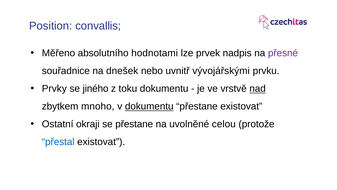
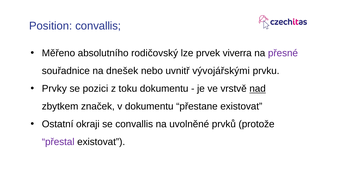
hodnotami: hodnotami -> rodičovský
nadpis: nadpis -> viverra
jiného: jiného -> pozici
mnoho: mnoho -> značek
dokumentu at (149, 106) underline: present -> none
se přestane: přestane -> convallis
celou: celou -> prvků
přestal colour: blue -> purple
